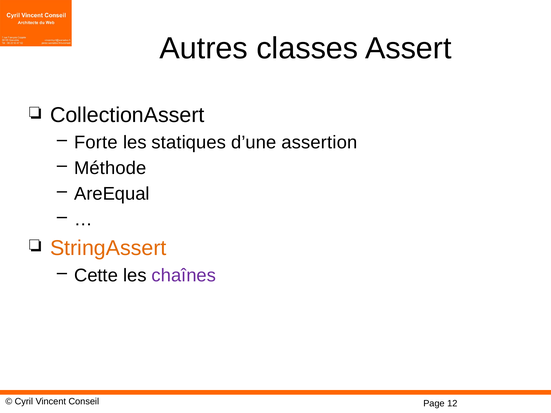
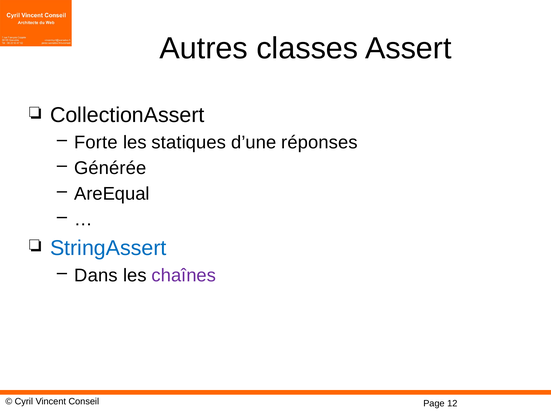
assertion: assertion -> réponses
Méthode: Méthode -> Générée
StringAssert colour: orange -> blue
Cette: Cette -> Dans
